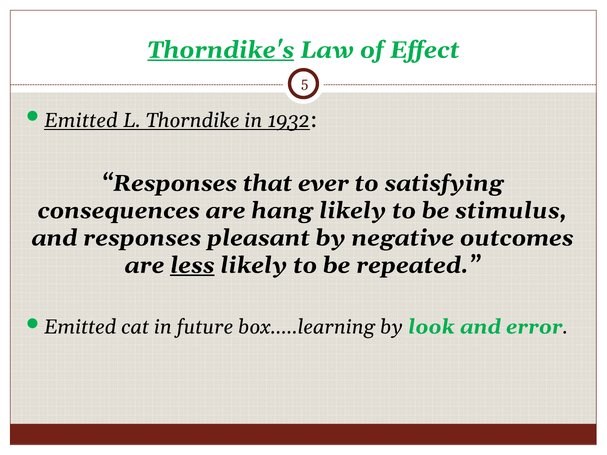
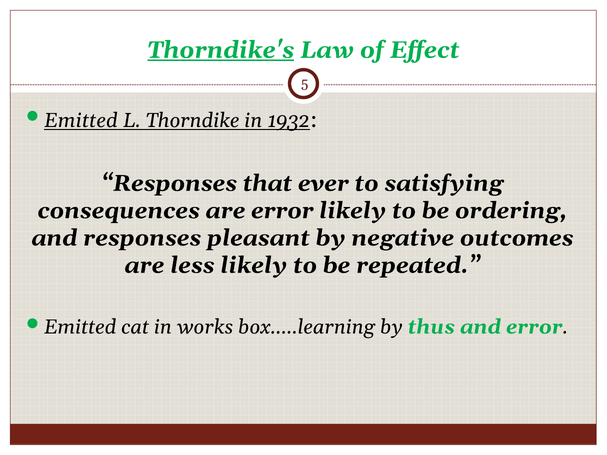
are hang: hang -> error
stimulus: stimulus -> ordering
less underline: present -> none
future: future -> works
look: look -> thus
